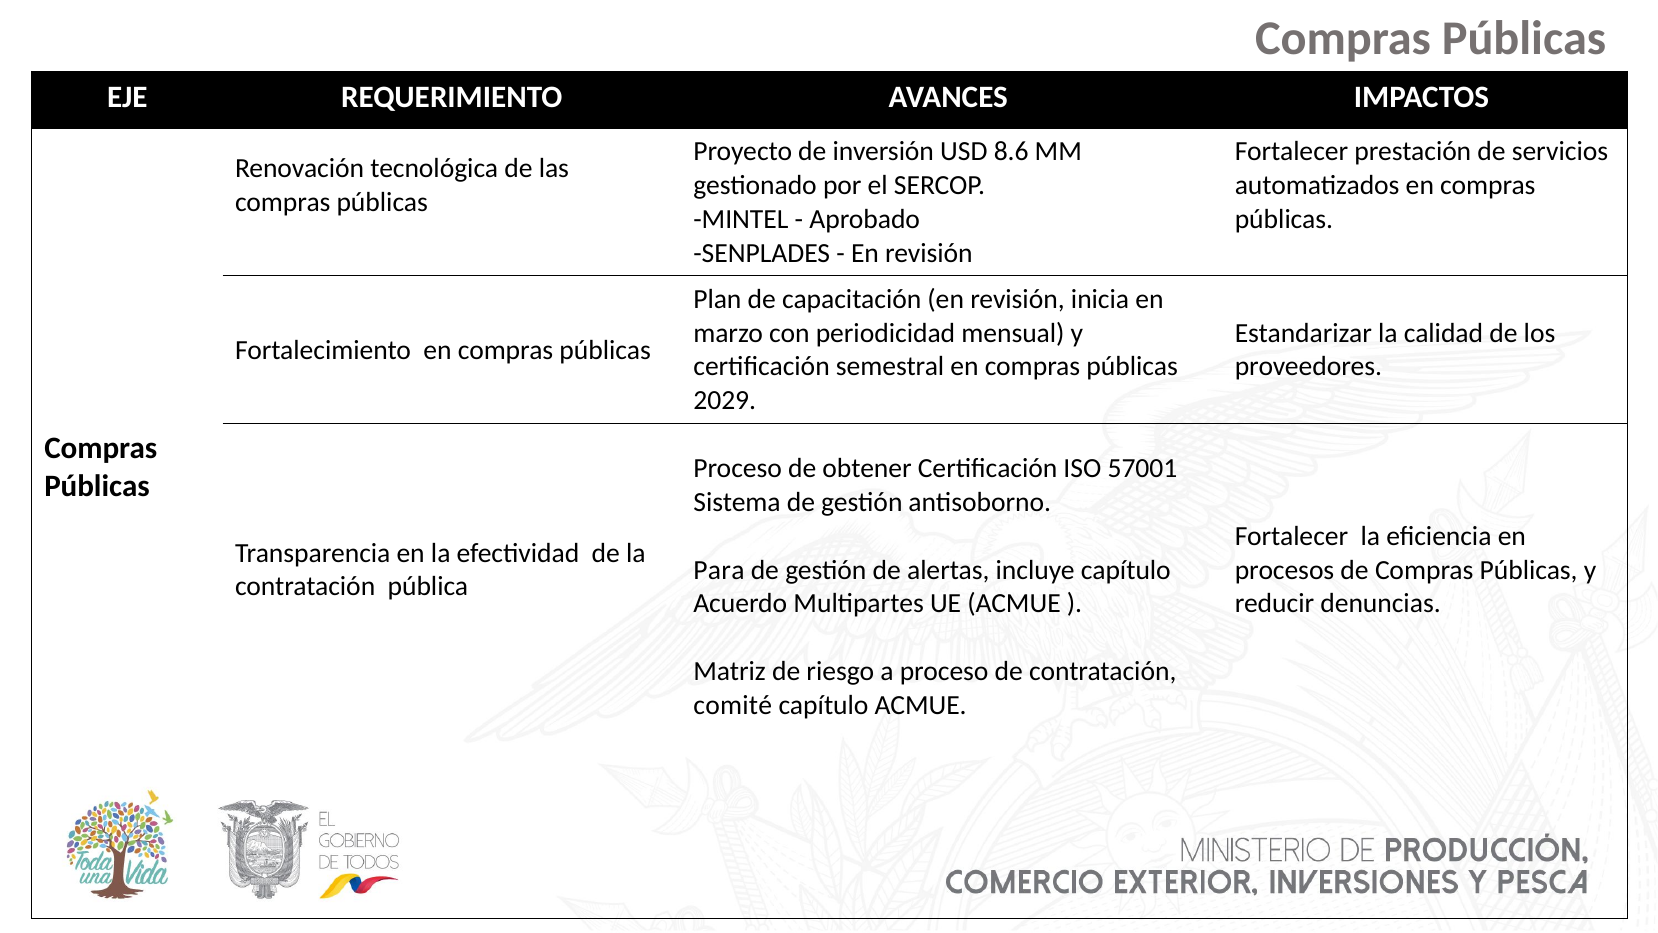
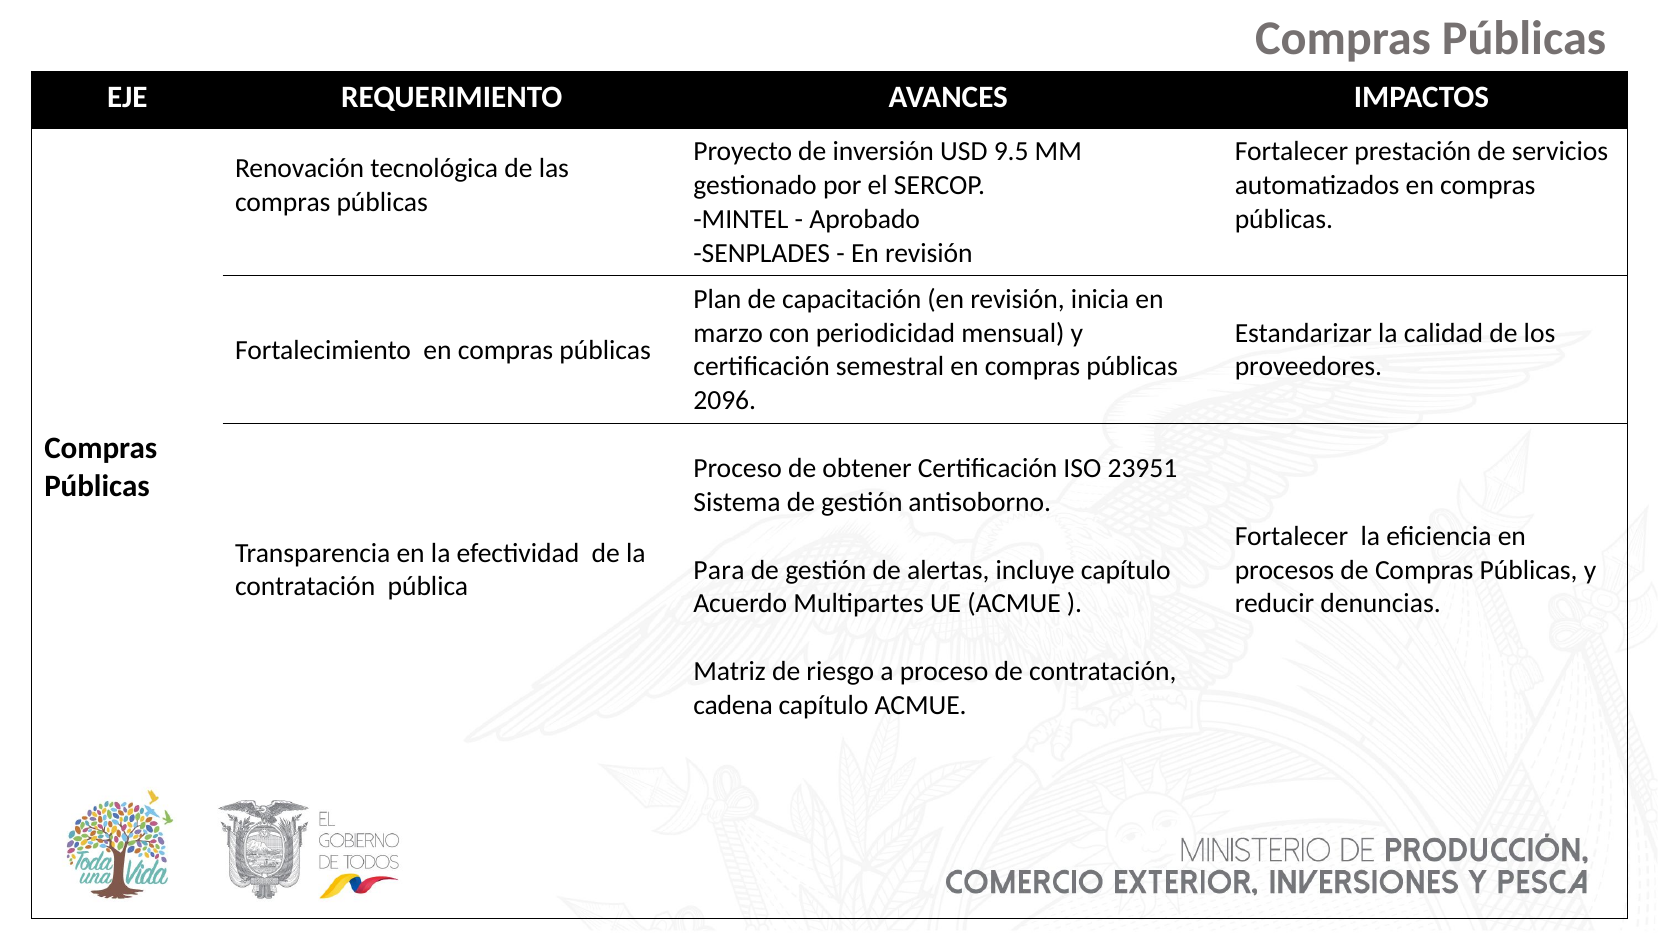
8.6: 8.6 -> 9.5
2029: 2029 -> 2096
57001: 57001 -> 23951
comité: comité -> cadena
